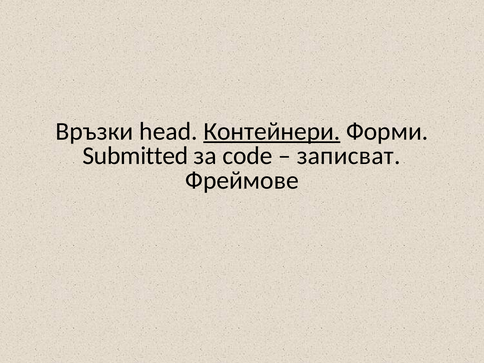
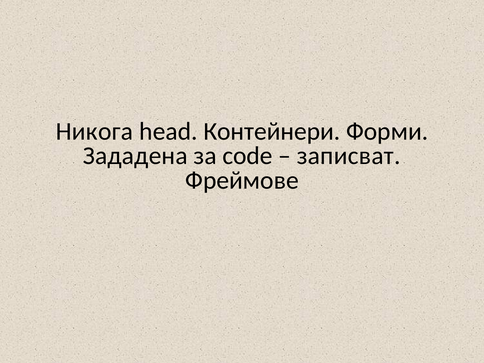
Връзки: Връзки -> Никога
Контейнери underline: present -> none
Submitted: Submitted -> Зададена
